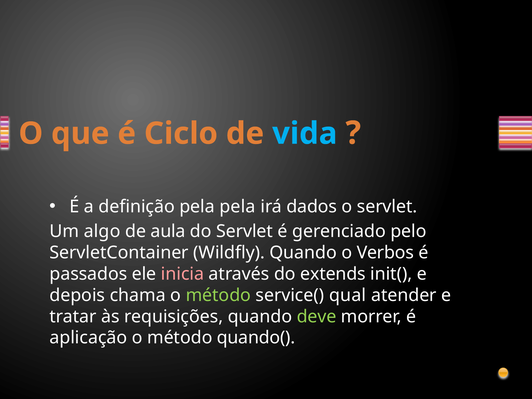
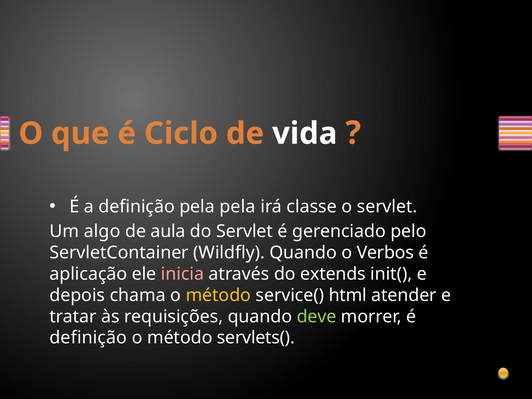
vida colour: light blue -> white
dados: dados -> classe
passados: passados -> aplicação
método at (218, 295) colour: light green -> yellow
qual: qual -> html
aplicação at (88, 338): aplicação -> definição
quando(: quando( -> servlets(
